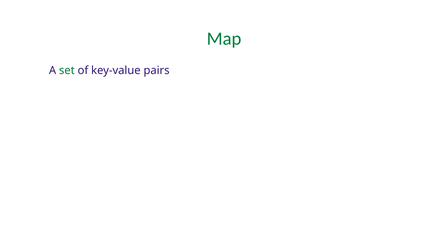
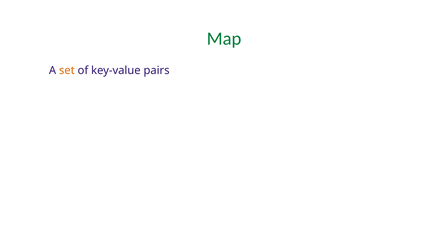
set colour: green -> orange
